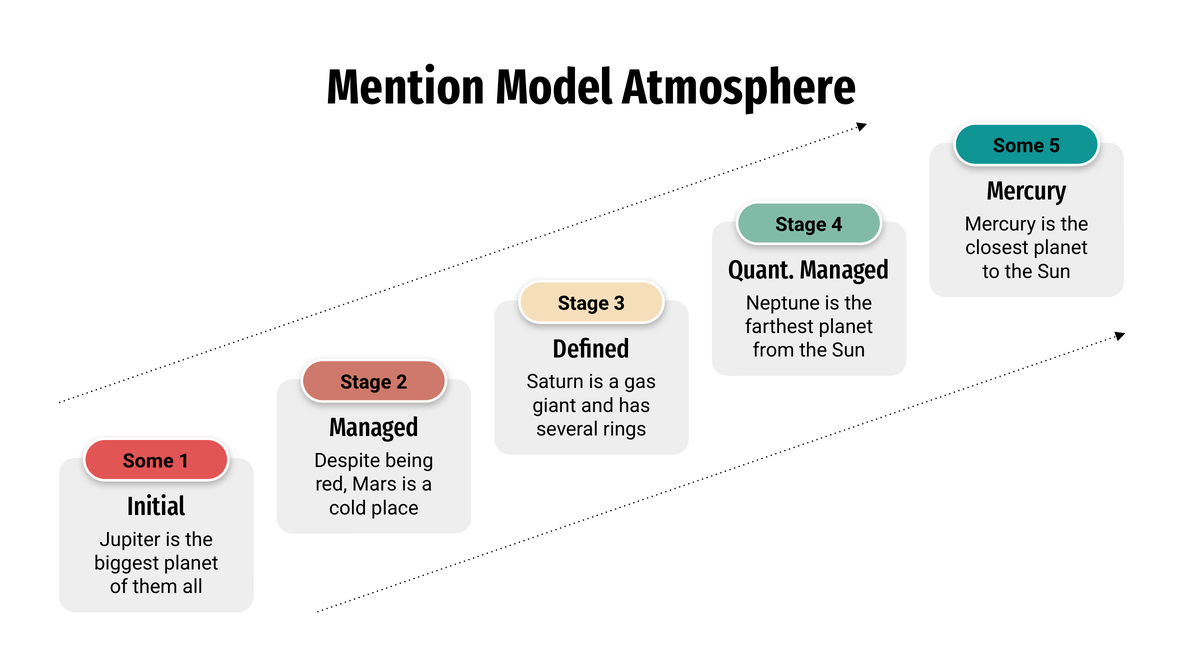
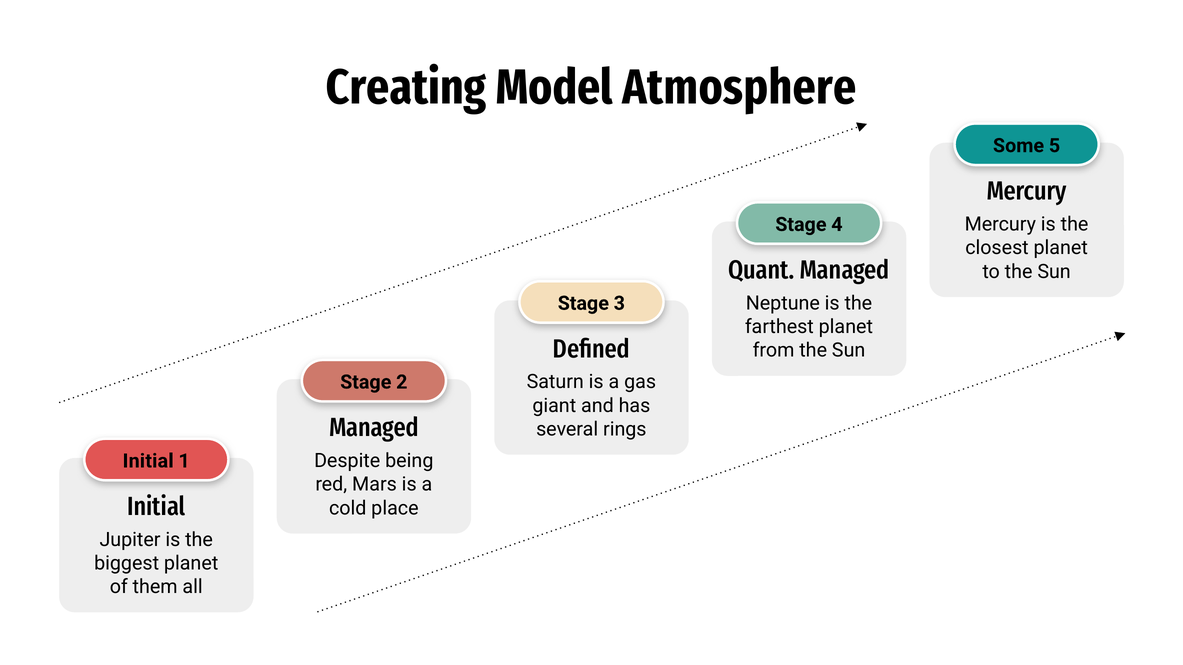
Mention: Mention -> Creating
Some at (148, 461): Some -> Initial
